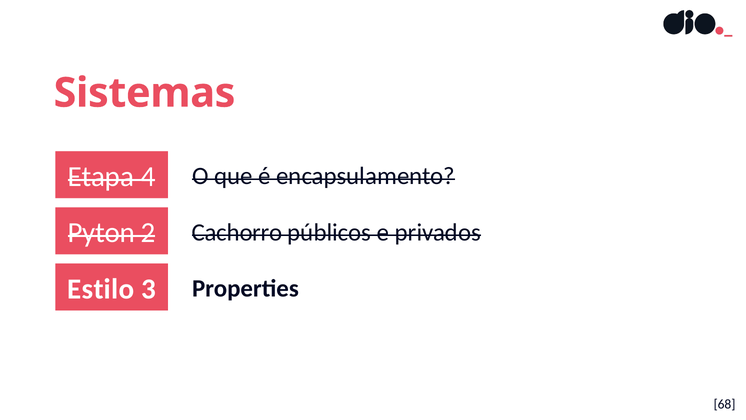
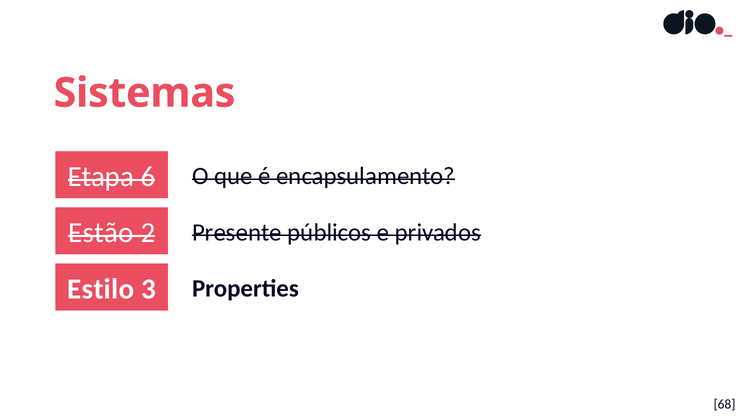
4: 4 -> 6
Pyton: Pyton -> Estão
Cachorro: Cachorro -> Presente
